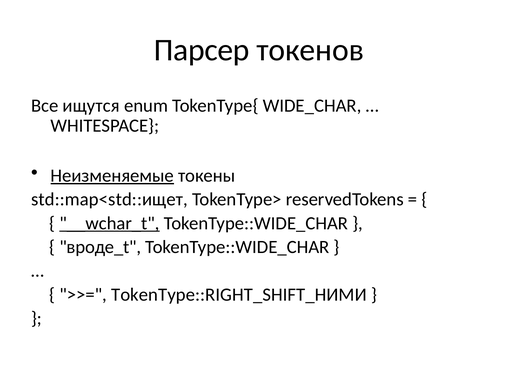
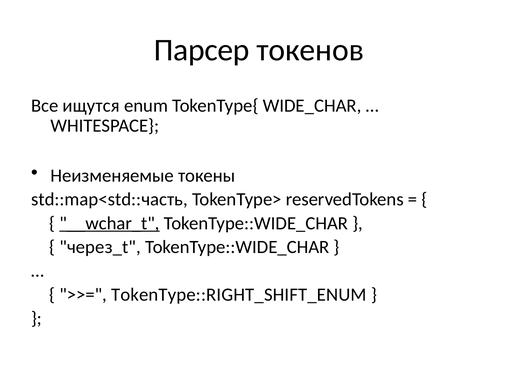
Неизменяемые underline: present -> none
std::map<std::ищет: std::map<std::ищет -> std::map<std::часть
вроде_t: вроде_t -> через_t
TokenType::RIGHT_SHIFT_НИМИ: TokenType::RIGHT_SHIFT_НИМИ -> TokenType::RIGHT_SHIFT_ENUM
